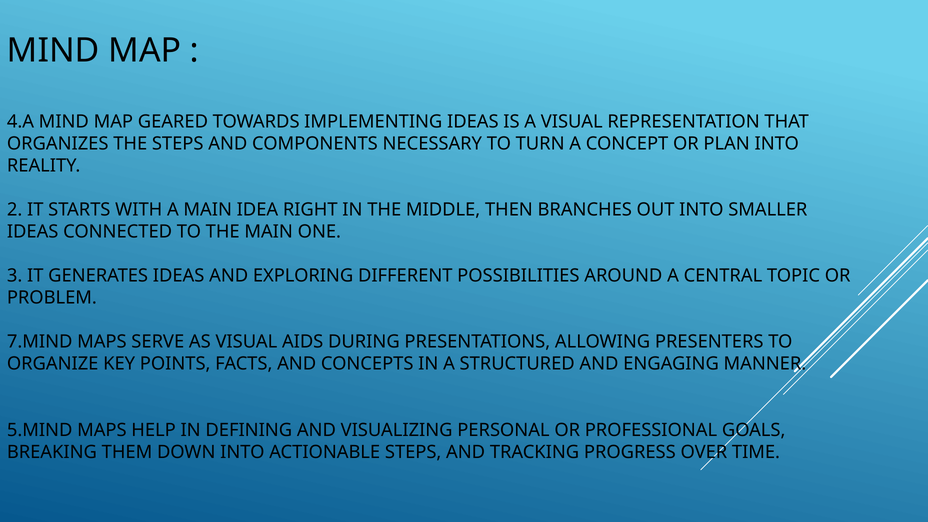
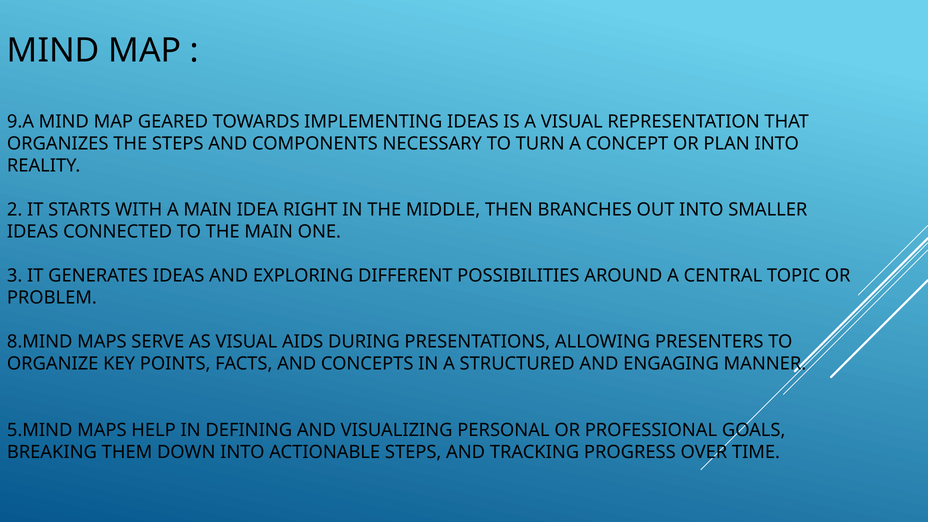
4.A: 4.A -> 9.A
7.MIND: 7.MIND -> 8.MIND
